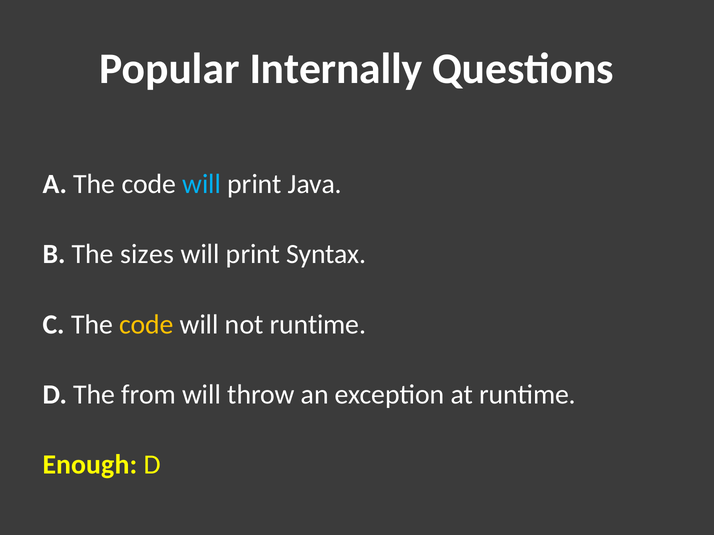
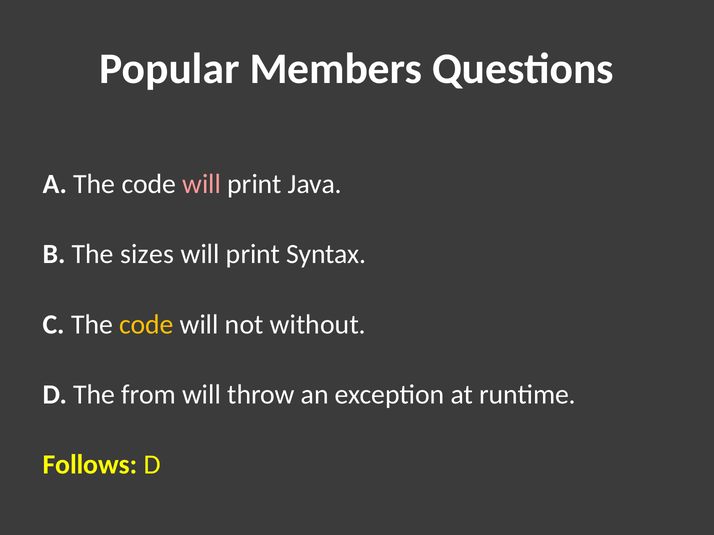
Internally: Internally -> Members
will at (202, 184) colour: light blue -> pink
not runtime: runtime -> without
Enough: Enough -> Follows
